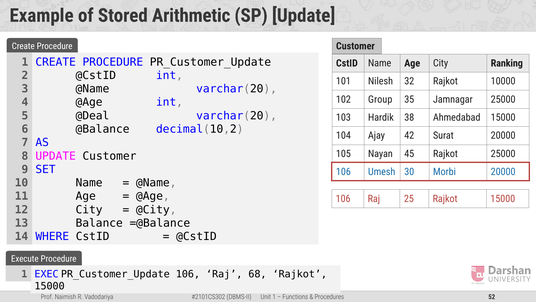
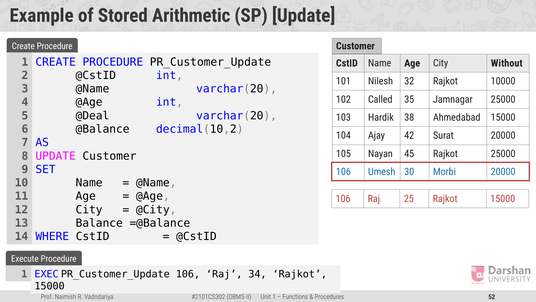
Ranking: Ranking -> Without
Group: Group -> Called
68: 68 -> 34
